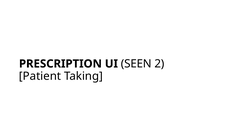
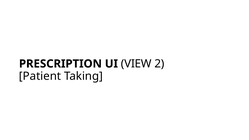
SEEN: SEEN -> VIEW
